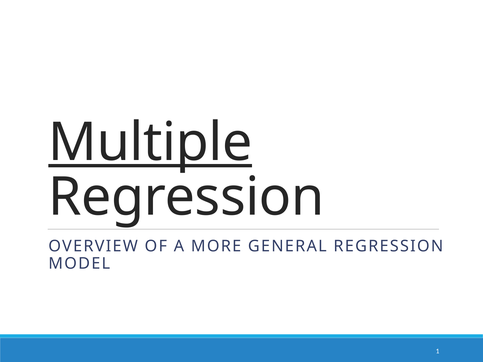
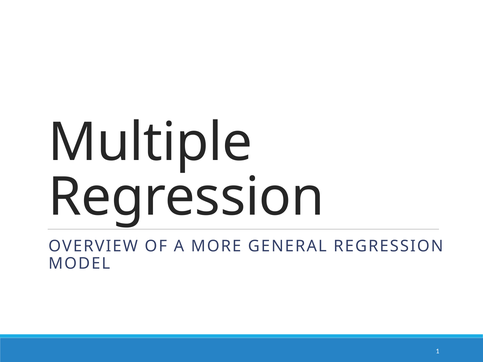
Multiple underline: present -> none
